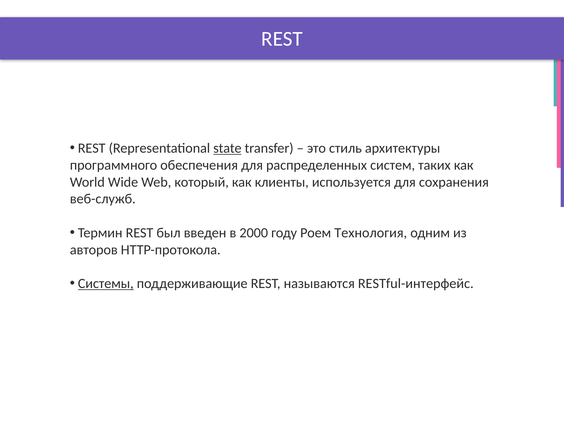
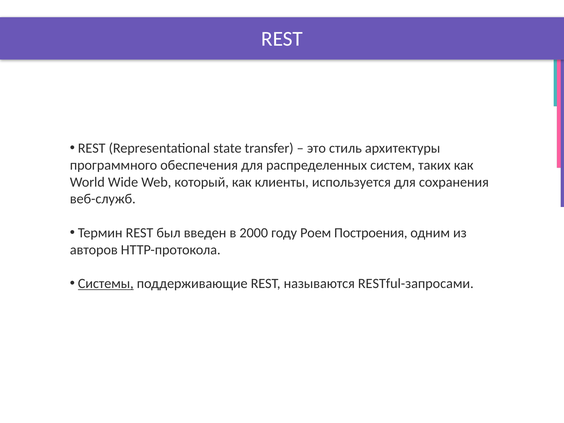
state underline: present -> none
Технология: Технология -> Построения
RESTful-интерфейс: RESTful-интерфейс -> RESTful-запросами
